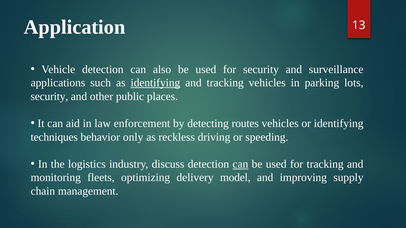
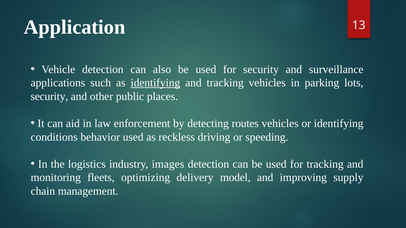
techniques: techniques -> conditions
behavior only: only -> used
discuss: discuss -> images
can at (240, 164) underline: present -> none
